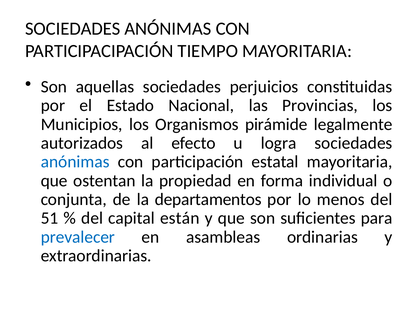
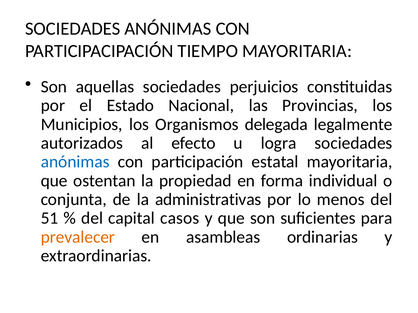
pirámide: pirámide -> delegada
departamentos: departamentos -> administrativas
están: están -> casos
prevalecer colour: blue -> orange
